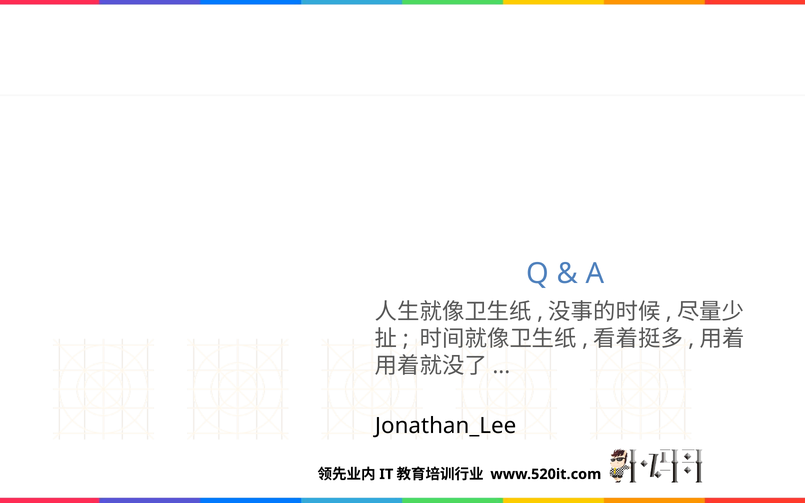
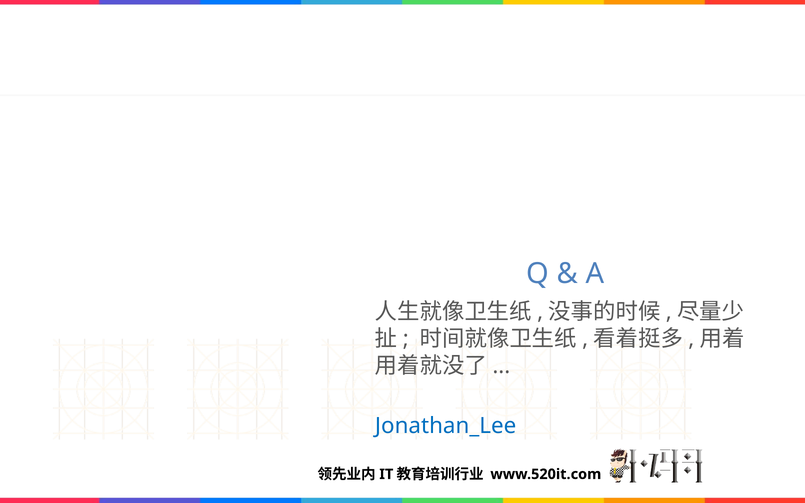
Jonathan_Lee colour: black -> blue
